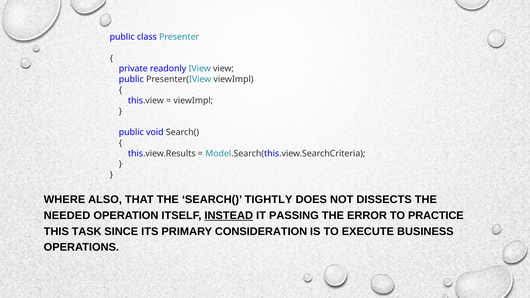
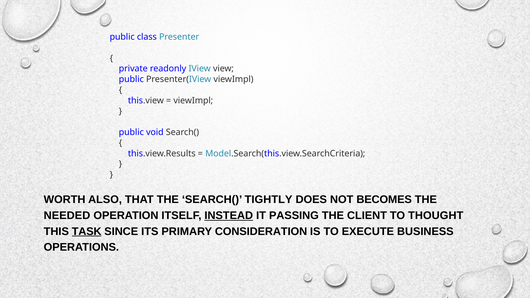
WHERE: WHERE -> WORTH
DISSECTS: DISSECTS -> BECOMES
ERROR: ERROR -> CLIENT
PRACTICE: PRACTICE -> THOUGHT
TASK underline: none -> present
